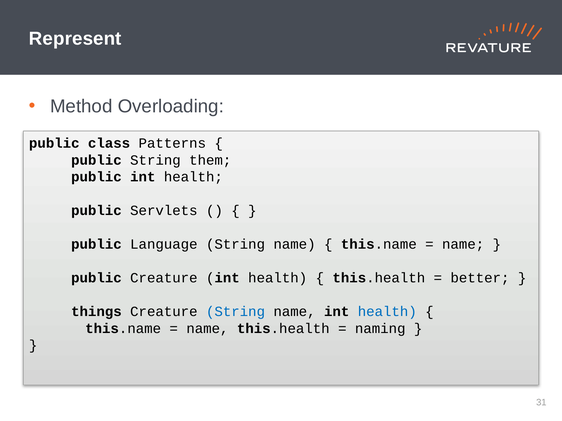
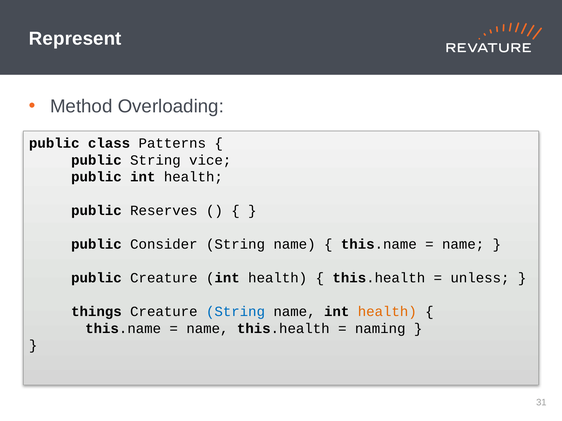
them: them -> vice
Servlets: Servlets -> Reserves
Language: Language -> Consider
better: better -> unless
health at (387, 312) colour: blue -> orange
